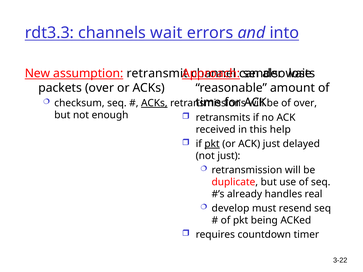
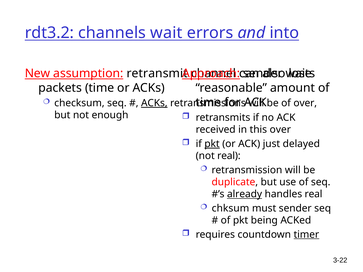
rdt3.3: rdt3.3 -> rdt3.2
packets over: over -> time
this help: help -> over
not just: just -> real
already underline: none -> present
develop: develop -> chksum
must resend: resend -> sender
timer underline: none -> present
